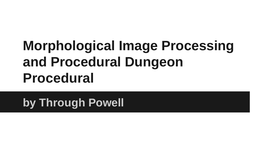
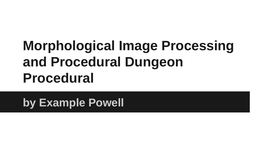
Through: Through -> Example
